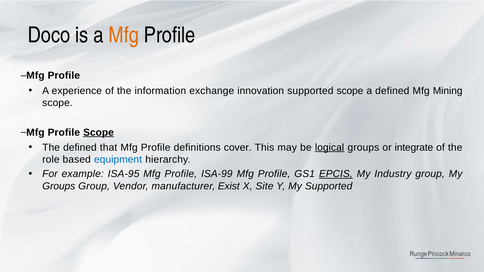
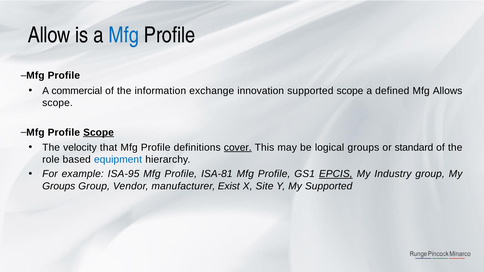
Doco: Doco -> Allow
Mfg at (124, 35) colour: orange -> blue
experience: experience -> commercial
Mining: Mining -> Allows
The defined: defined -> velocity
cover underline: none -> present
logical underline: present -> none
integrate: integrate -> standard
ISA-99: ISA-99 -> ISA-81
